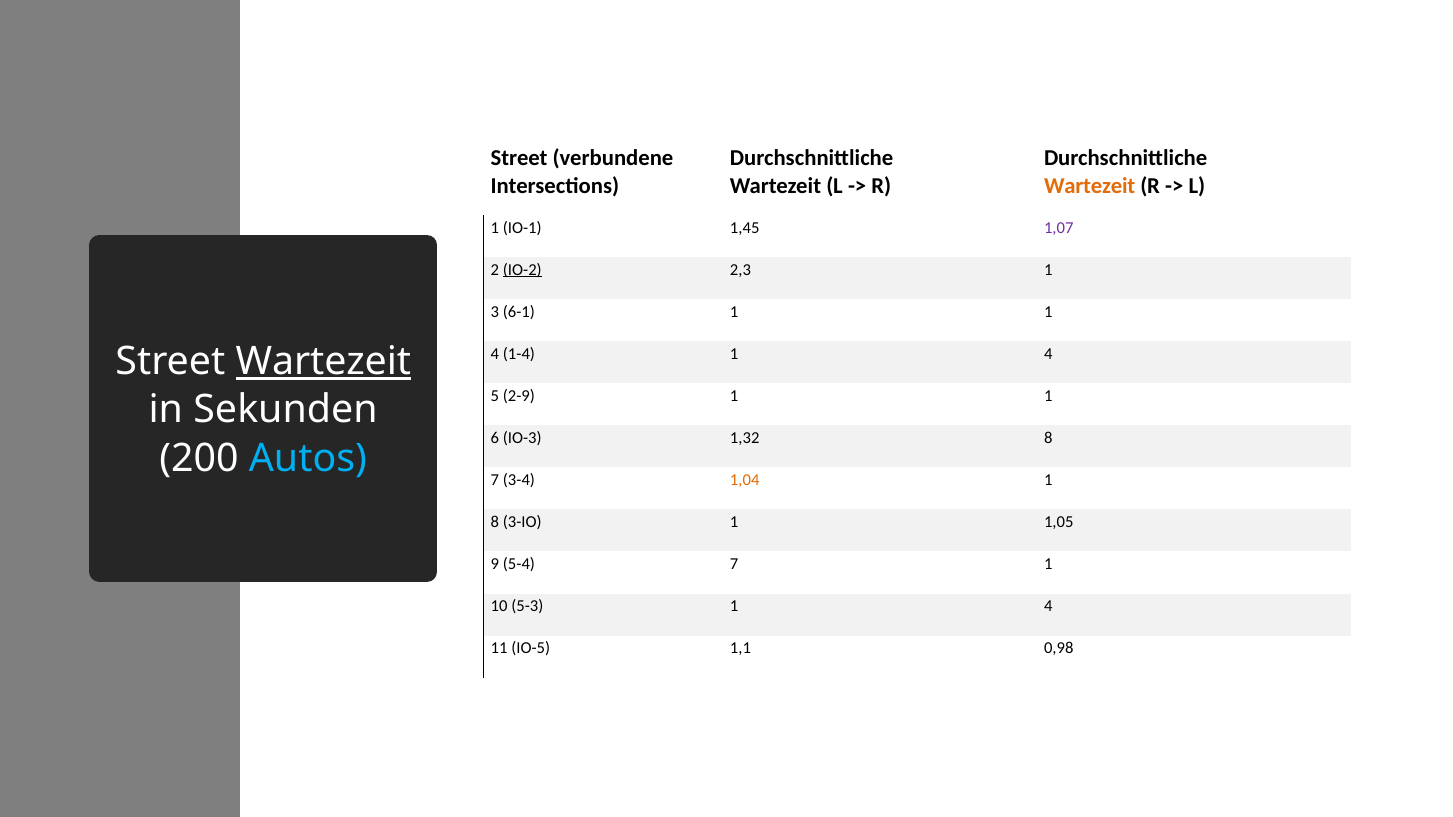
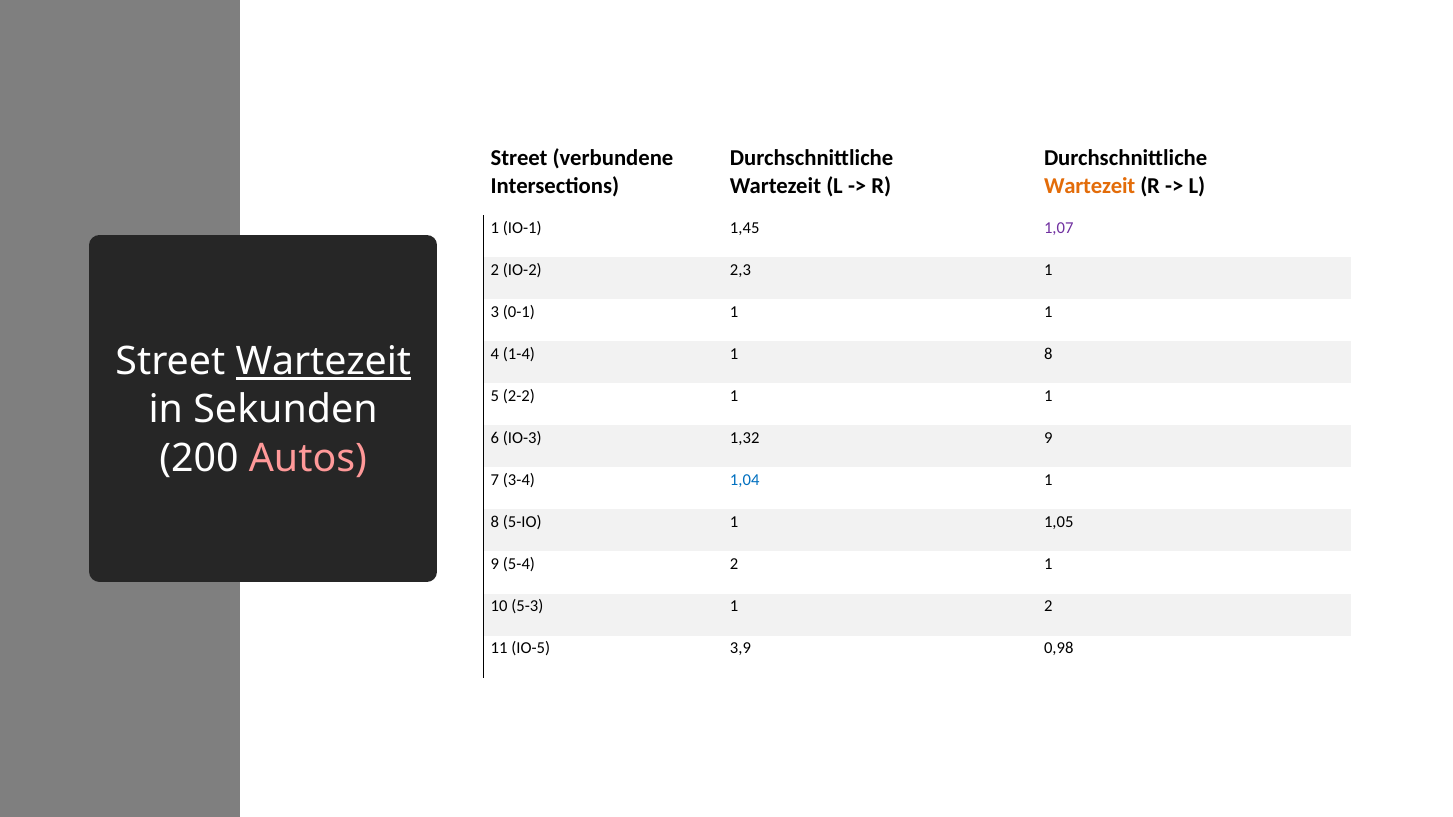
IO-2 underline: present -> none
6-1: 6-1 -> 0-1
1-4 1 4: 4 -> 8
2-9: 2-9 -> 2-2
1,32 8: 8 -> 9
Autos colour: light blue -> pink
1,04 colour: orange -> blue
3-IO: 3-IO -> 5-IO
5-4 7: 7 -> 2
5-3 1 4: 4 -> 2
1,1: 1,1 -> 3,9
